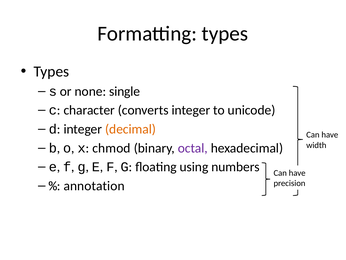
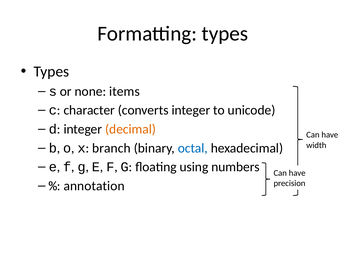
single: single -> items
chmod: chmod -> branch
octal colour: purple -> blue
